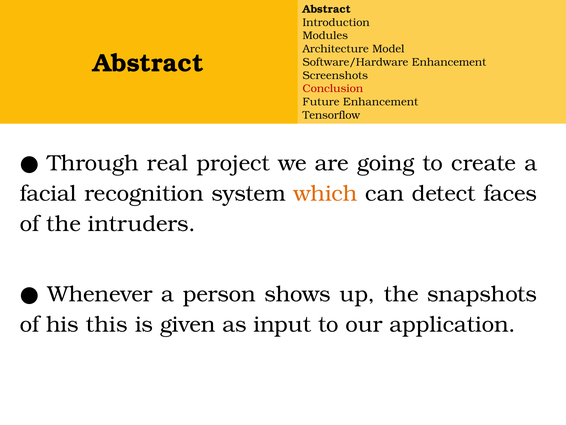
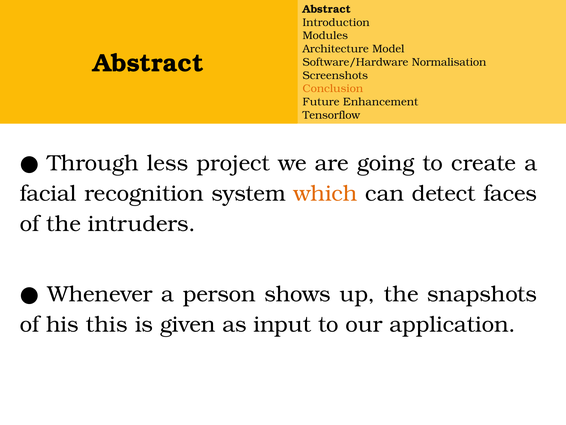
Software/Hardware Enhancement: Enhancement -> Normalisation
Conclusion colour: red -> orange
real: real -> less
